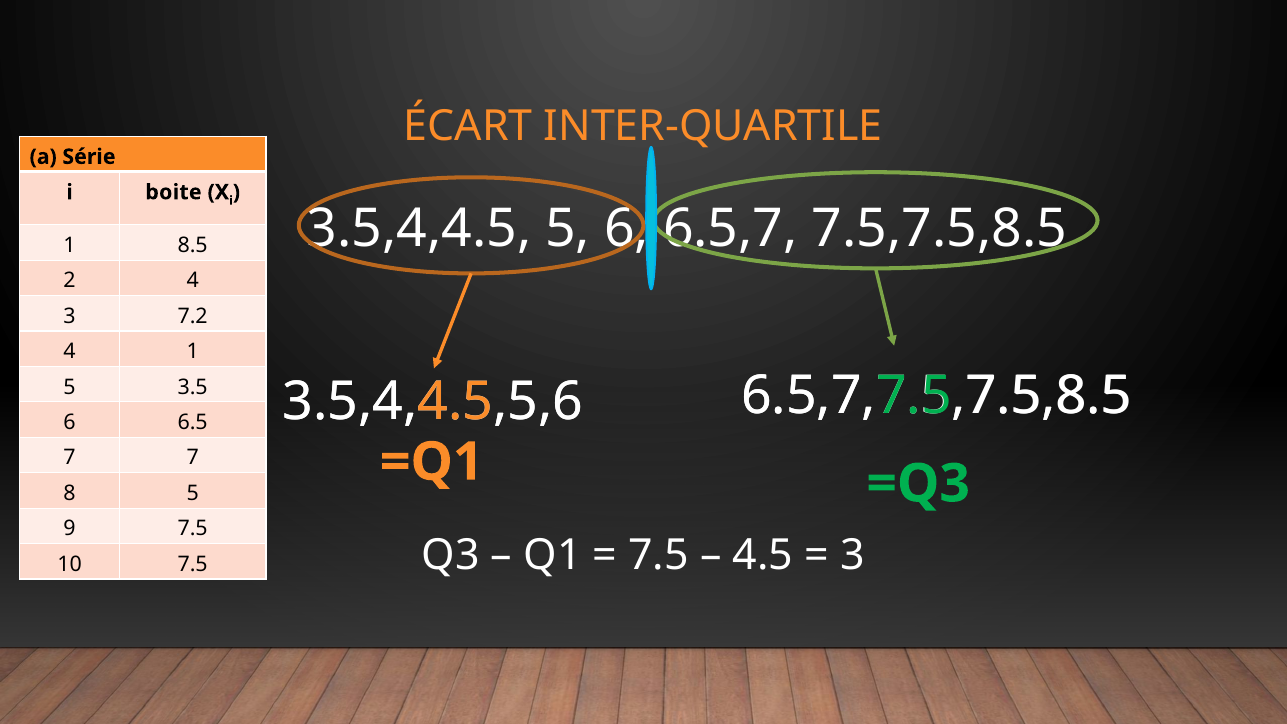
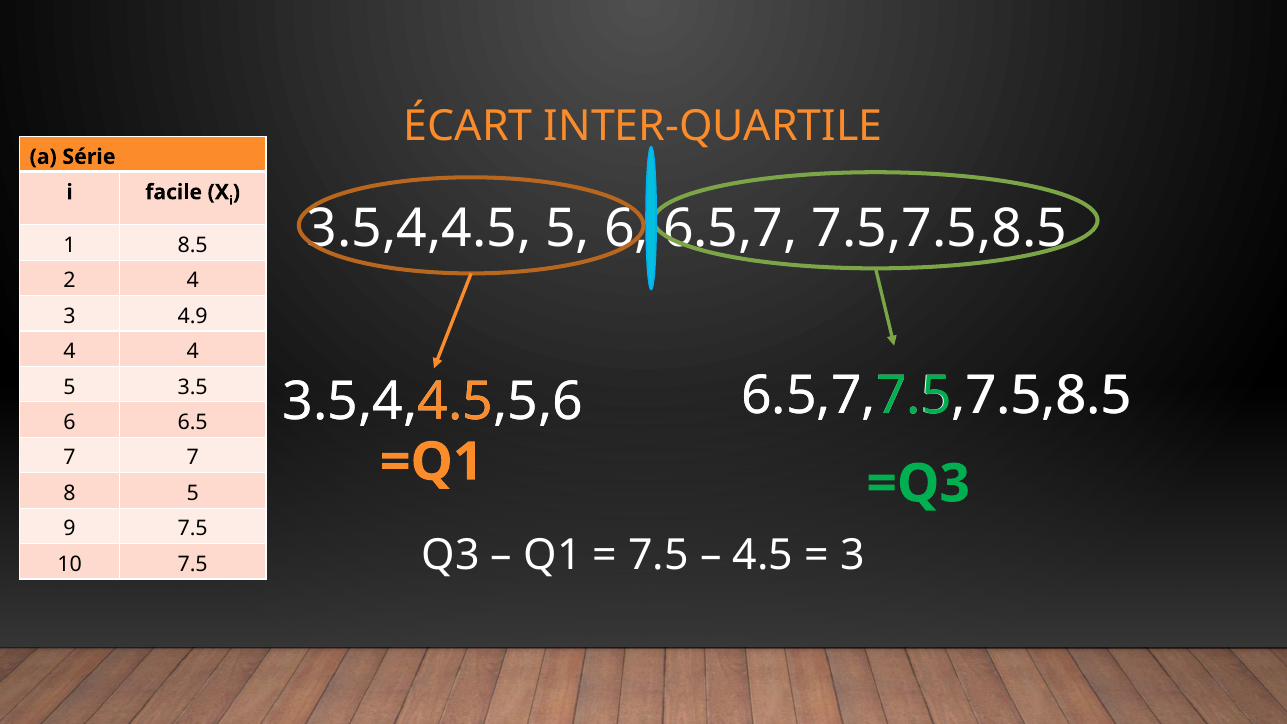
boite: boite -> facile
7.2: 7.2 -> 4.9
4 1: 1 -> 4
